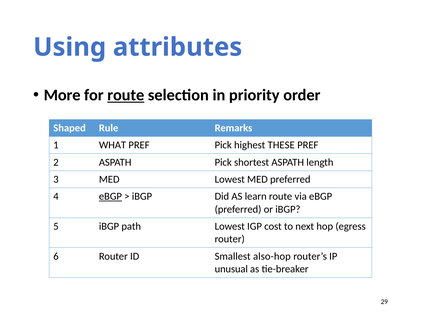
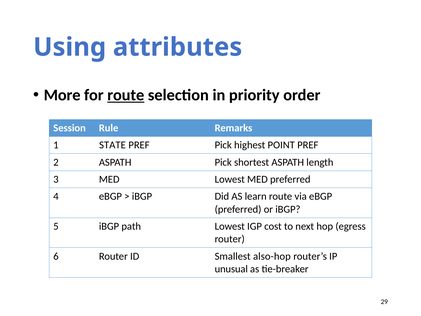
Shaped: Shaped -> Session
WHAT: WHAT -> STATE
THESE: THESE -> POINT
eBGP at (110, 196) underline: present -> none
